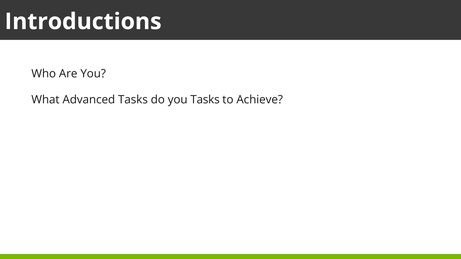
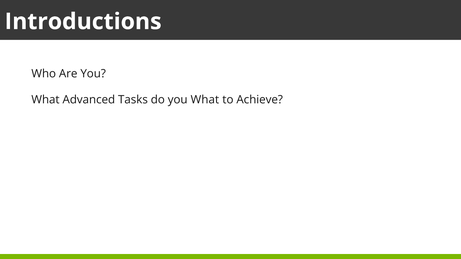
do you Tasks: Tasks -> What
